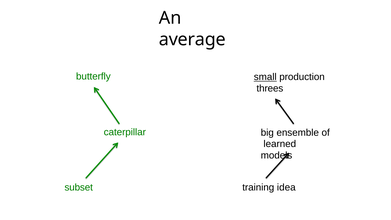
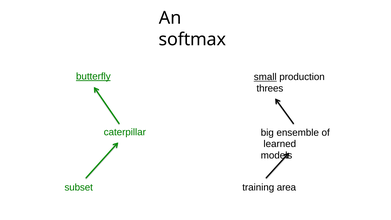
average: average -> softmax
butterfly underline: none -> present
idea: idea -> area
